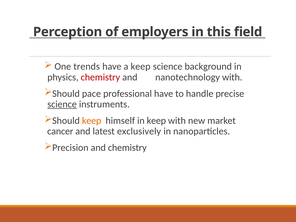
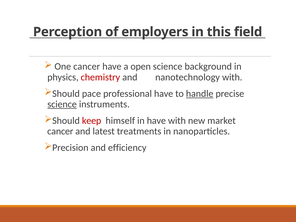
One trends: trends -> cancer
a keep: keep -> open
handle underline: none -> present
keep at (92, 121) colour: orange -> red
in keep: keep -> have
exclusively: exclusively -> treatments
and chemistry: chemistry -> efficiency
